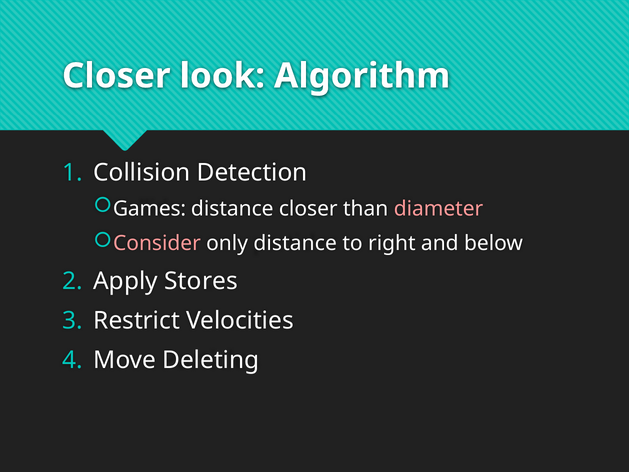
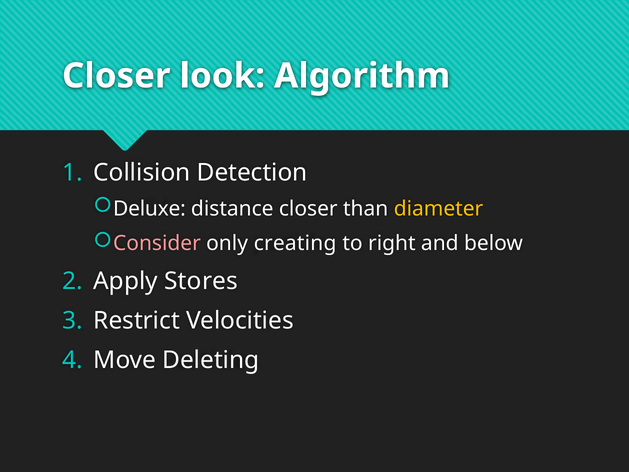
Games: Games -> Deluxe
diameter colour: pink -> yellow
only distance: distance -> creating
